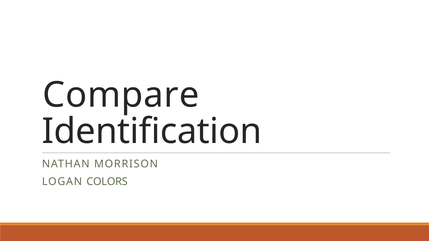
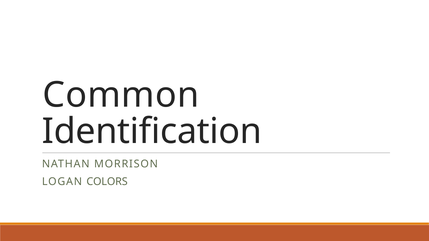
Compare: Compare -> Common
